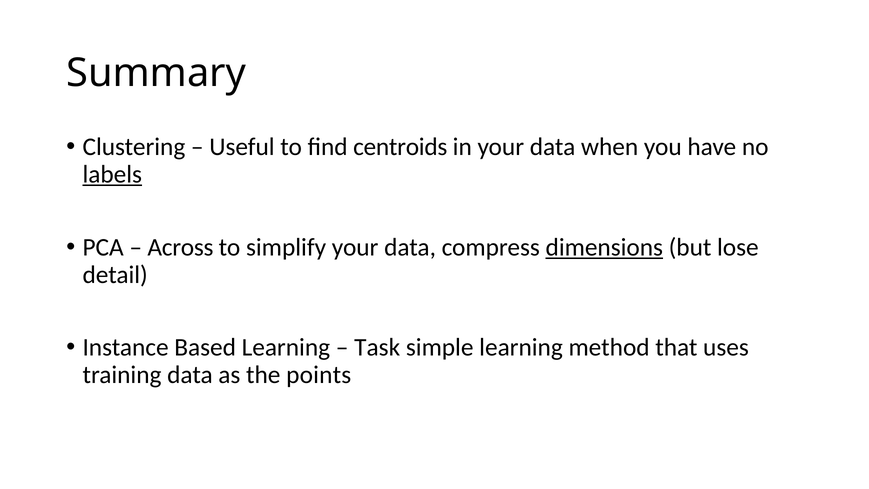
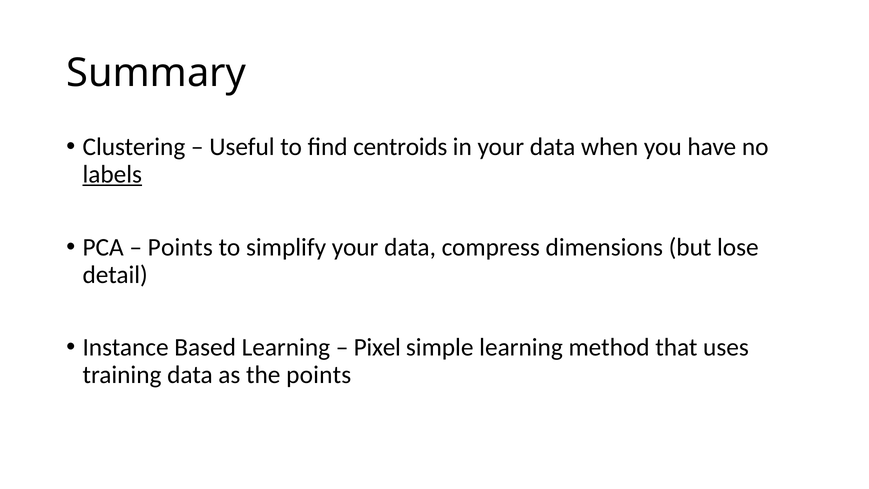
Across at (180, 247): Across -> Points
dimensions underline: present -> none
Task: Task -> Pixel
